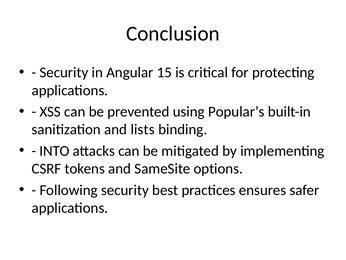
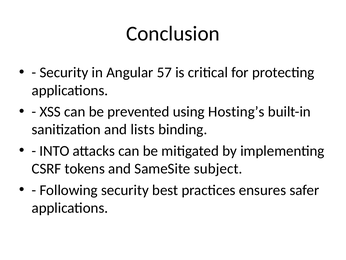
15: 15 -> 57
Popular’s: Popular’s -> Hosting’s
options: options -> subject
